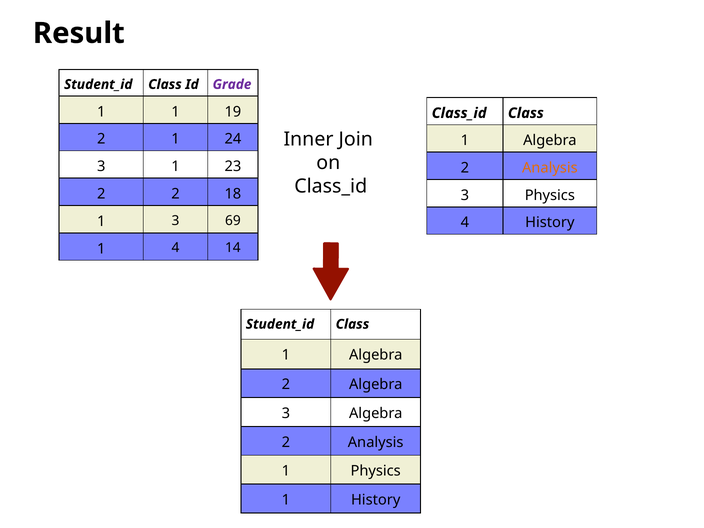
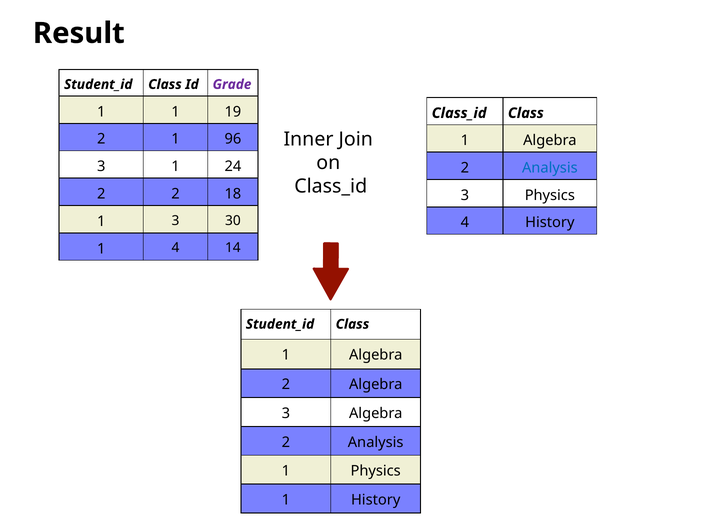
24: 24 -> 96
23: 23 -> 24
Analysis at (550, 168) colour: orange -> blue
69: 69 -> 30
